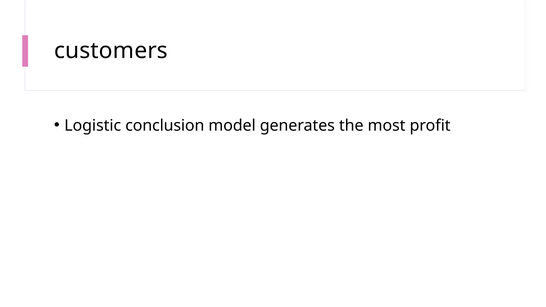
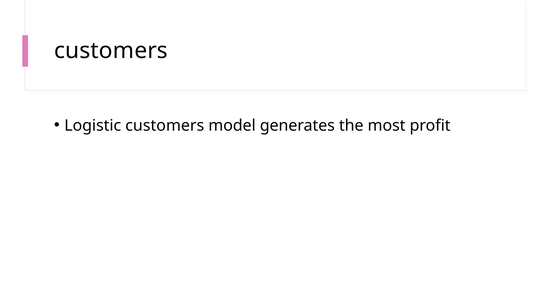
Logistic conclusion: conclusion -> customers
